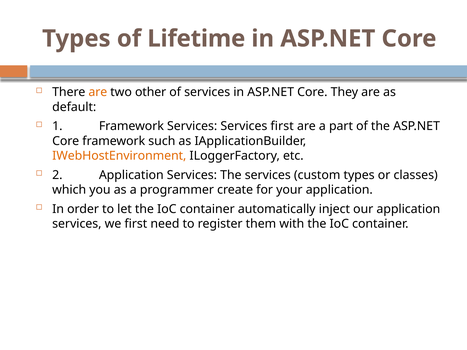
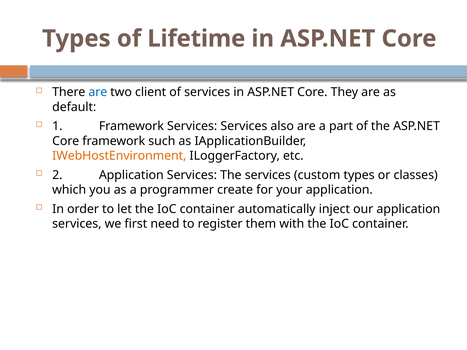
are at (98, 92) colour: orange -> blue
other: other -> client
Services first: first -> also
